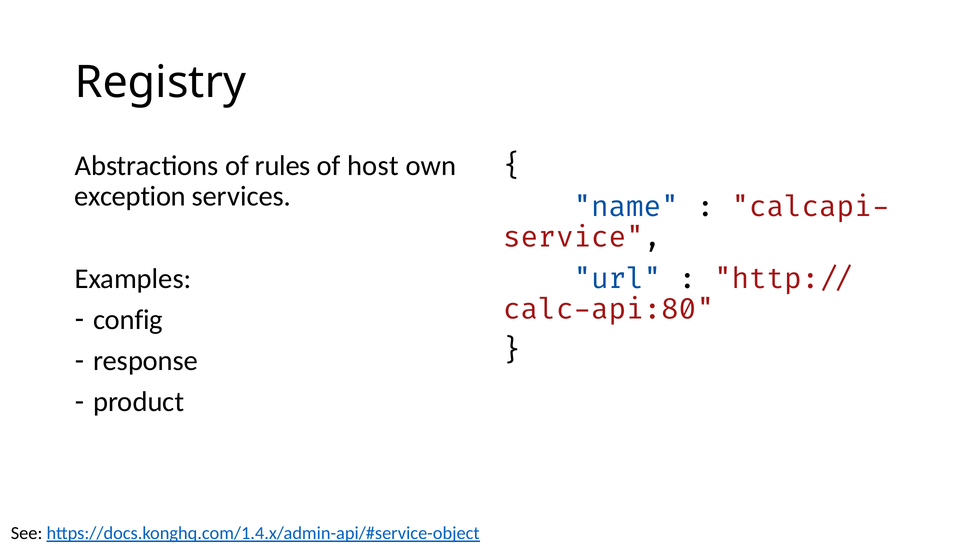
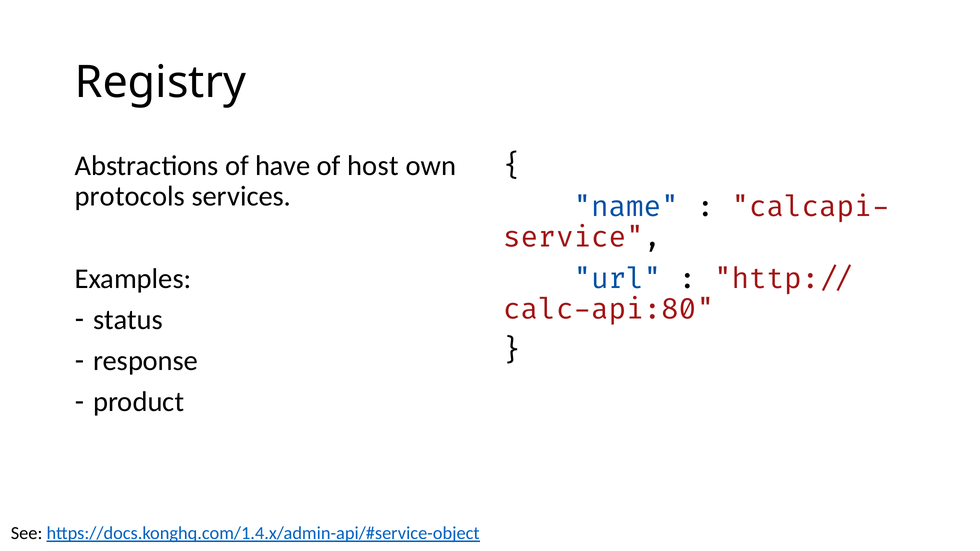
rules: rules -> have
exception: exception -> protocols
config: config -> status
